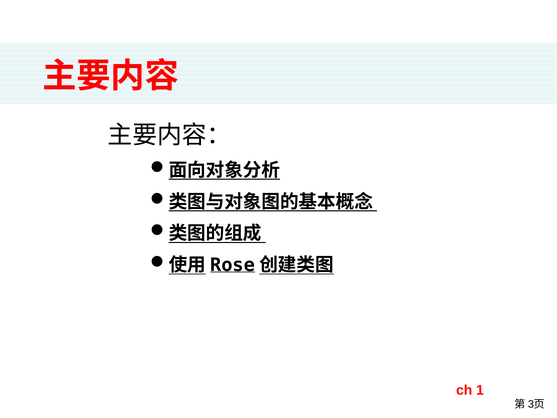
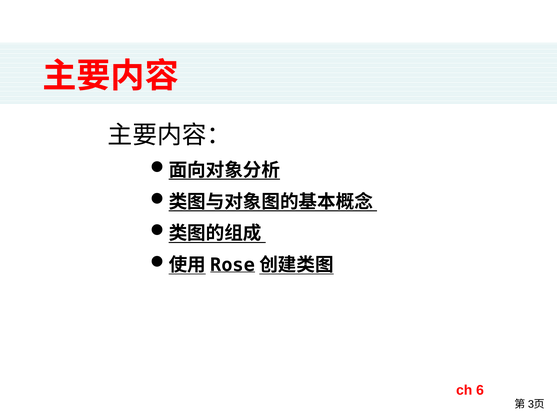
1: 1 -> 6
